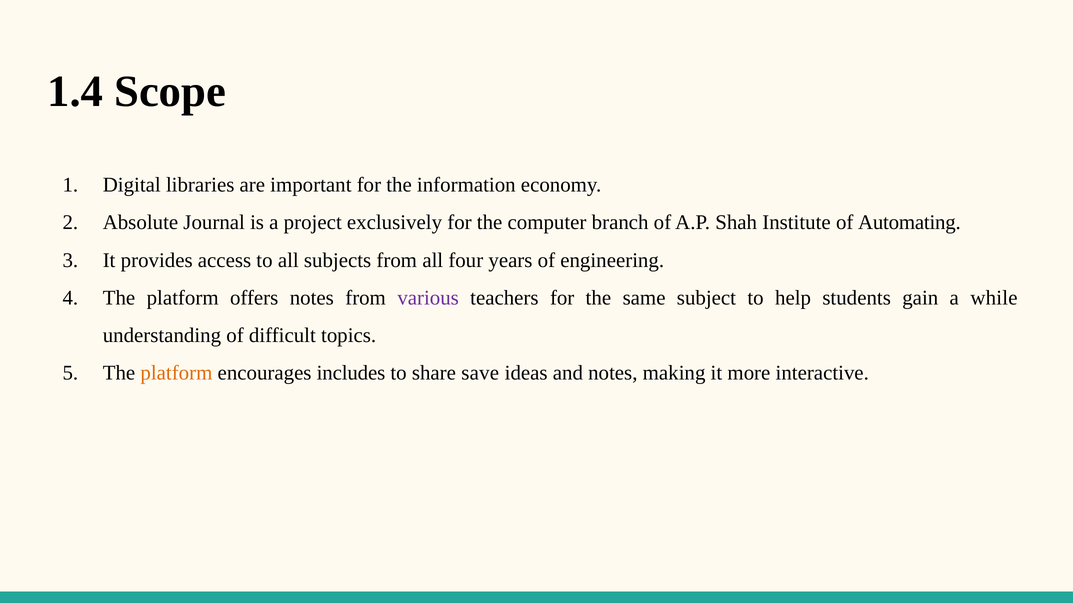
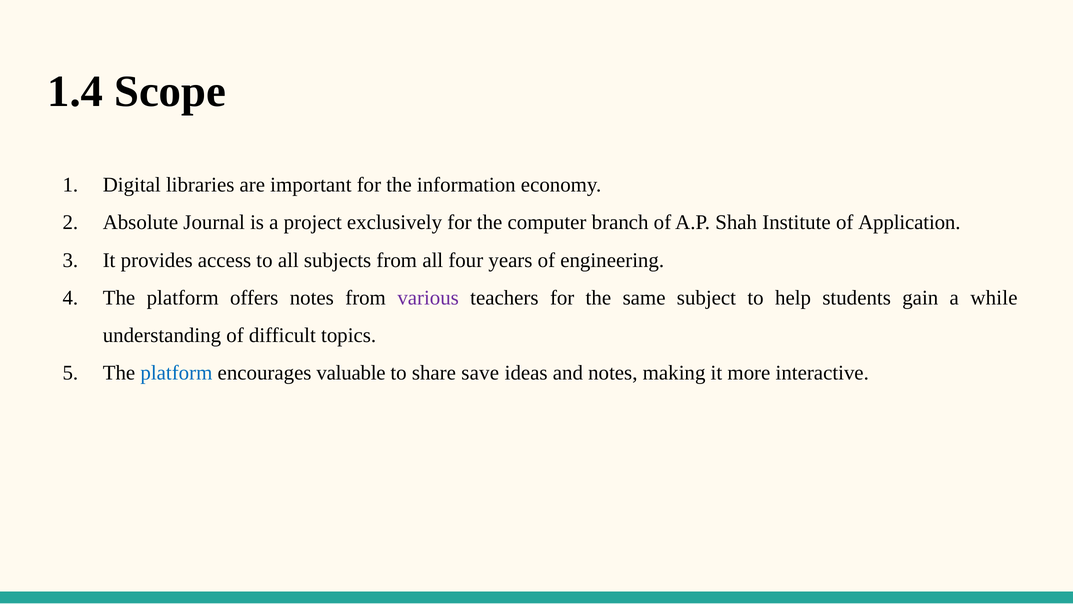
Automating: Automating -> Application
platform at (176, 373) colour: orange -> blue
includes: includes -> valuable
